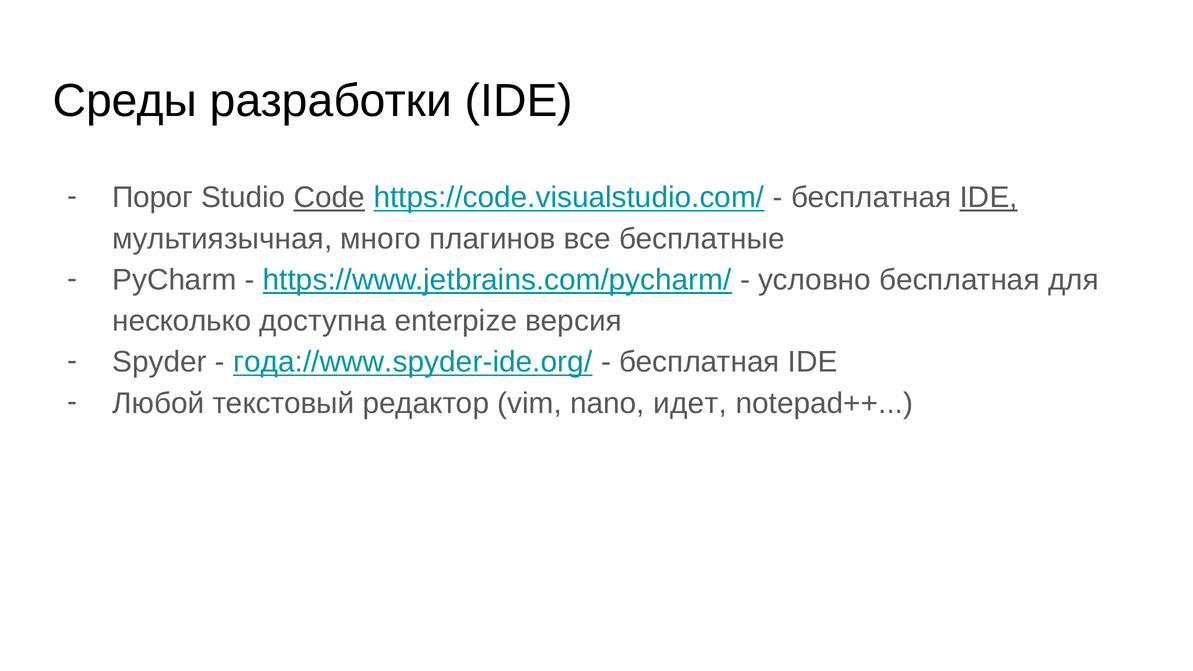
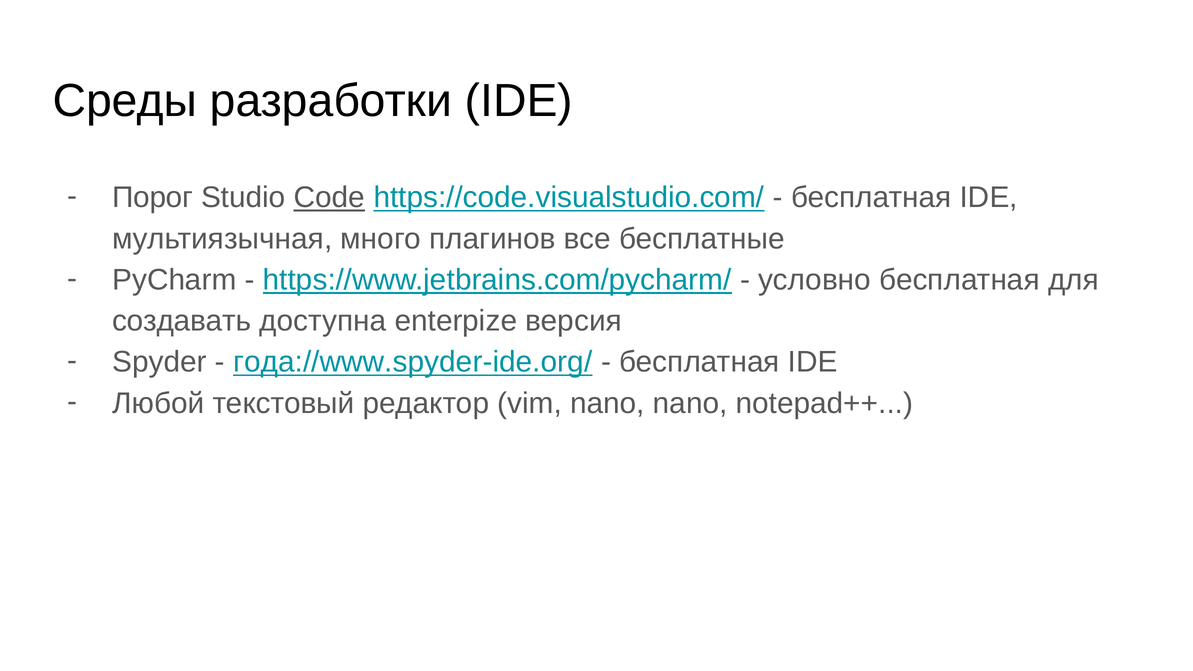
IDE at (989, 198) underline: present -> none
несколько: несколько -> создавать
nano идет: идет -> nano
